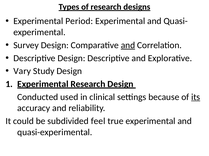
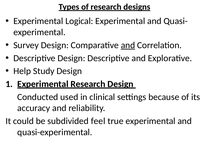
Period: Period -> Logical
Vary: Vary -> Help
its underline: present -> none
